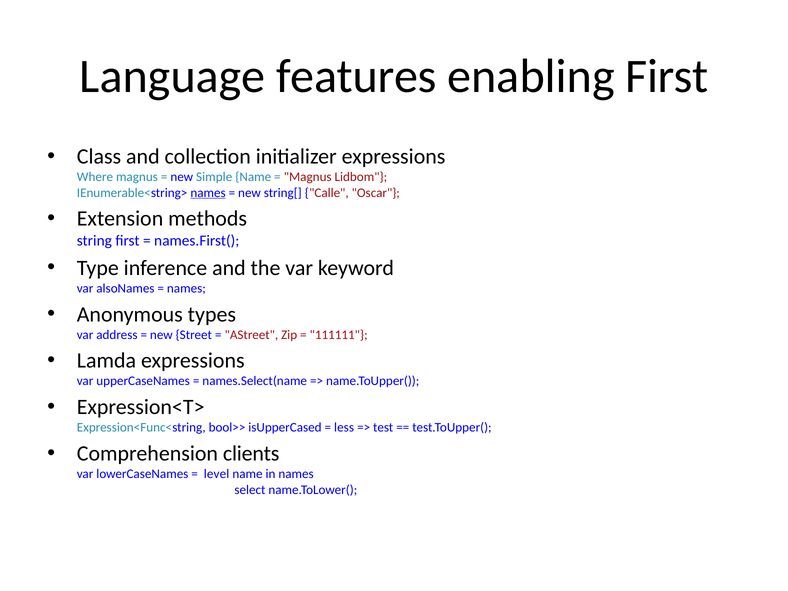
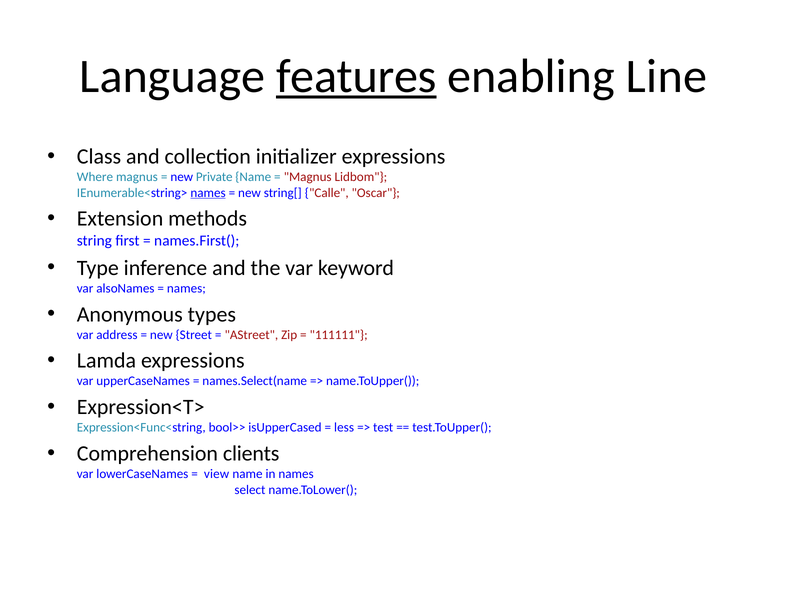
features underline: none -> present
enabling First: First -> Line
Simple: Simple -> Private
level: level -> view
